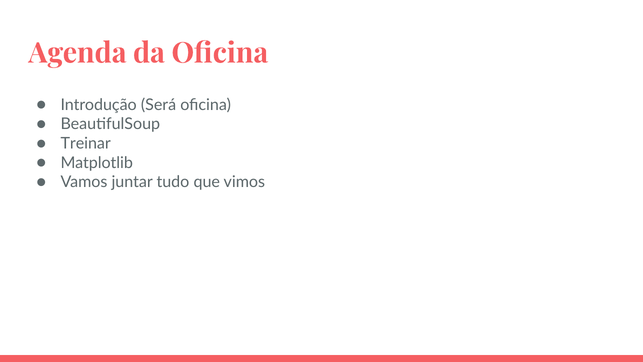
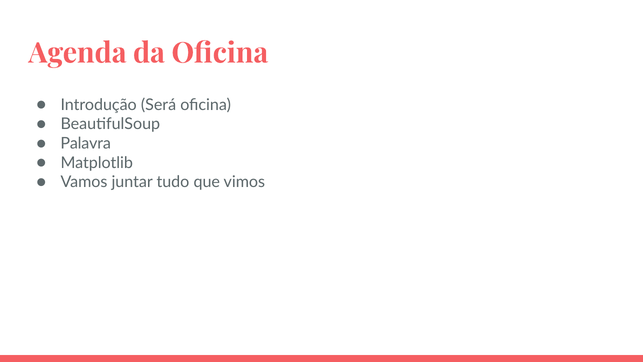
Treinar: Treinar -> Palavra
